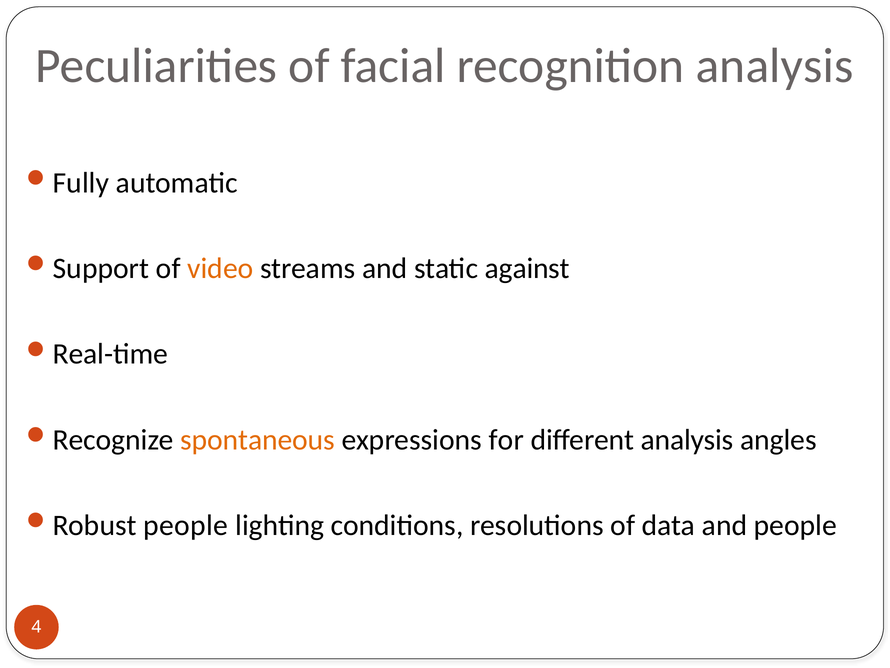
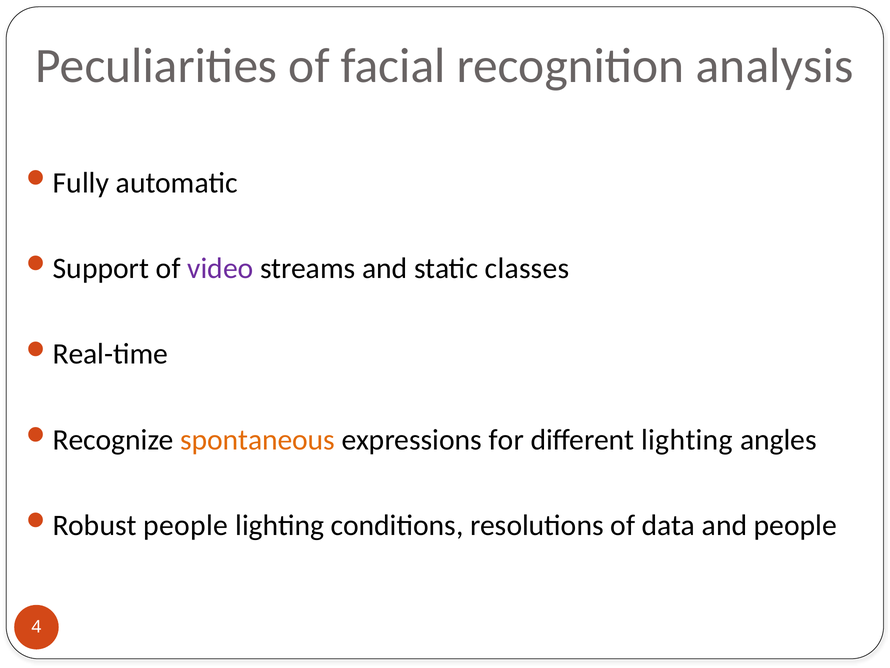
video colour: orange -> purple
against: against -> classes
different analysis: analysis -> lighting
